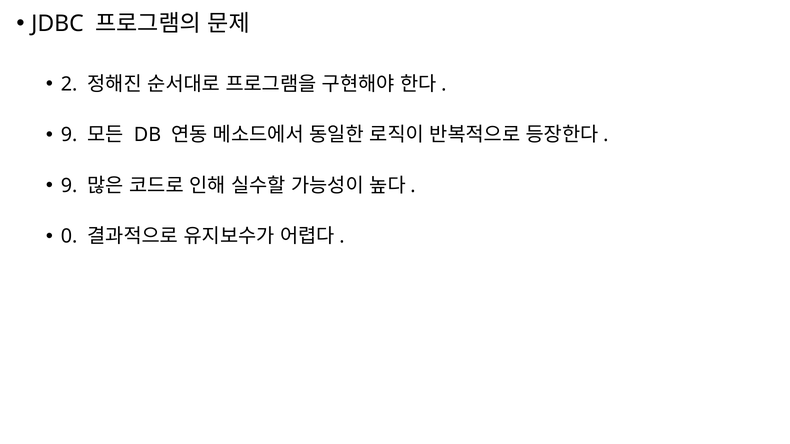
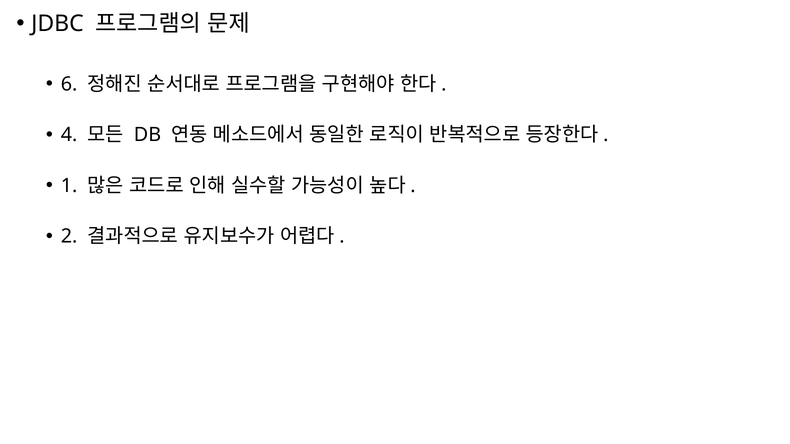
2: 2 -> 6
9 at (69, 135): 9 -> 4
9 at (69, 186): 9 -> 1
0: 0 -> 2
